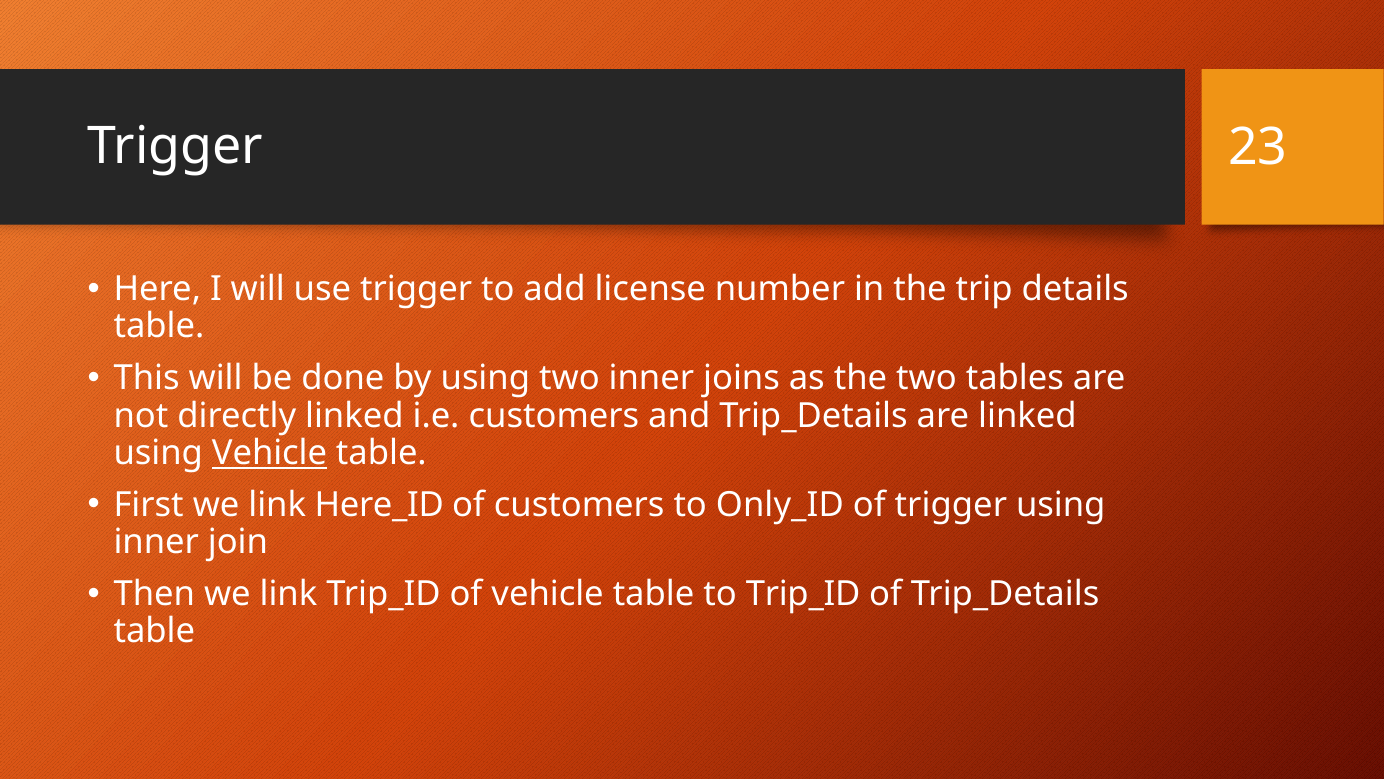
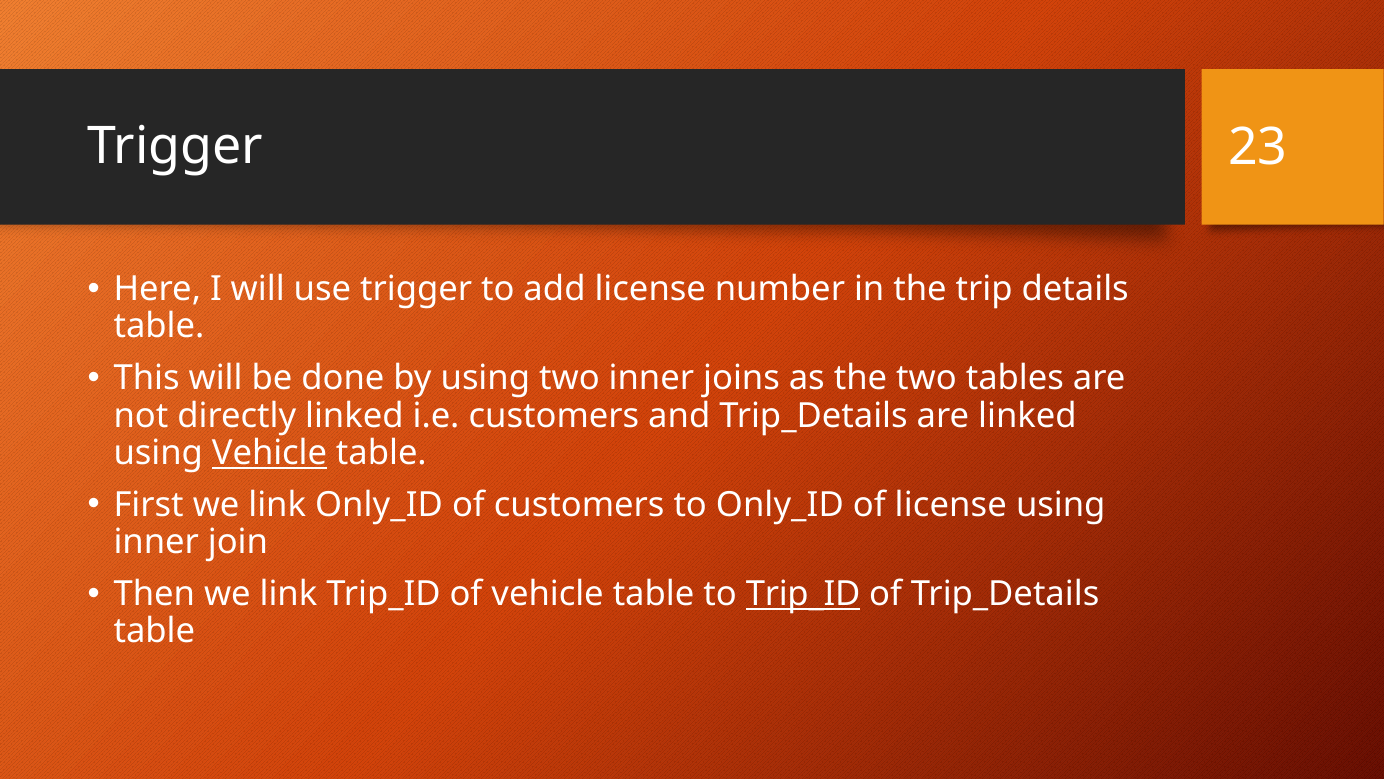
link Here_ID: Here_ID -> Only_ID
of trigger: trigger -> license
Trip_ID at (803, 594) underline: none -> present
